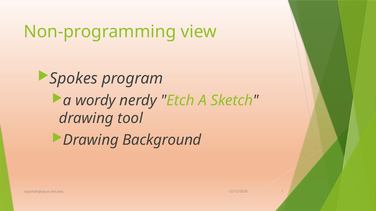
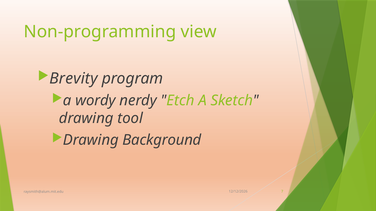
Spokes: Spokes -> Brevity
